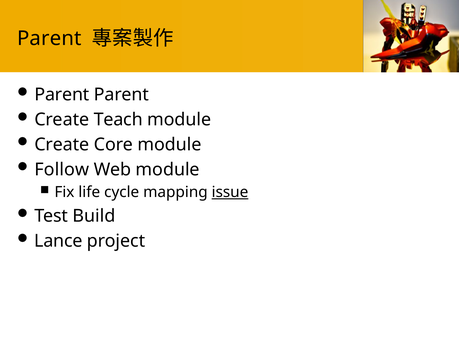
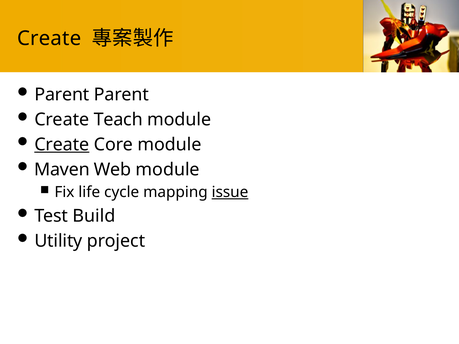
Parent at (49, 38): Parent -> Create
Create at (62, 145) underline: none -> present
Follow: Follow -> Maven
Lance: Lance -> Utility
